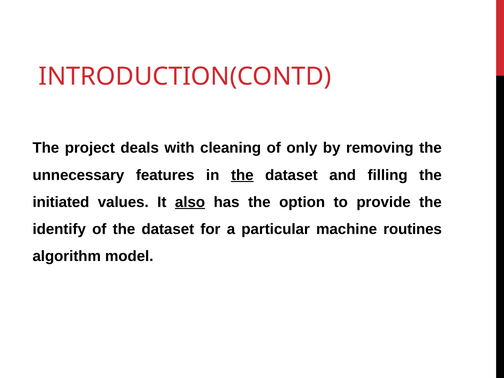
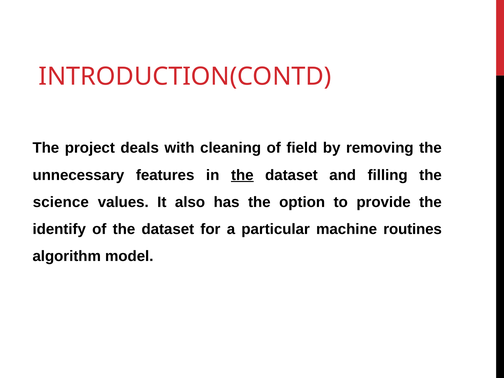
only: only -> field
initiated: initiated -> science
also underline: present -> none
